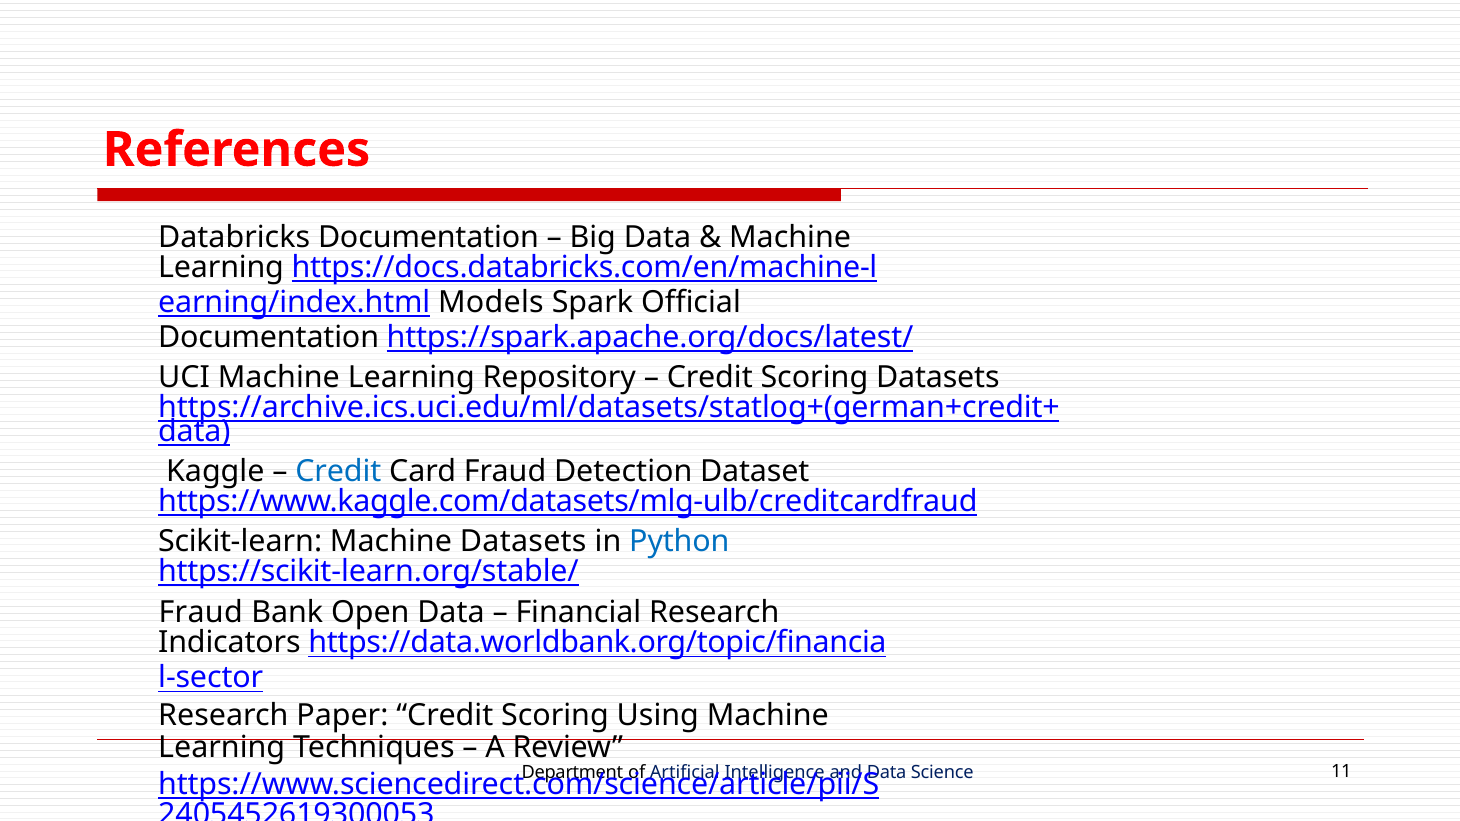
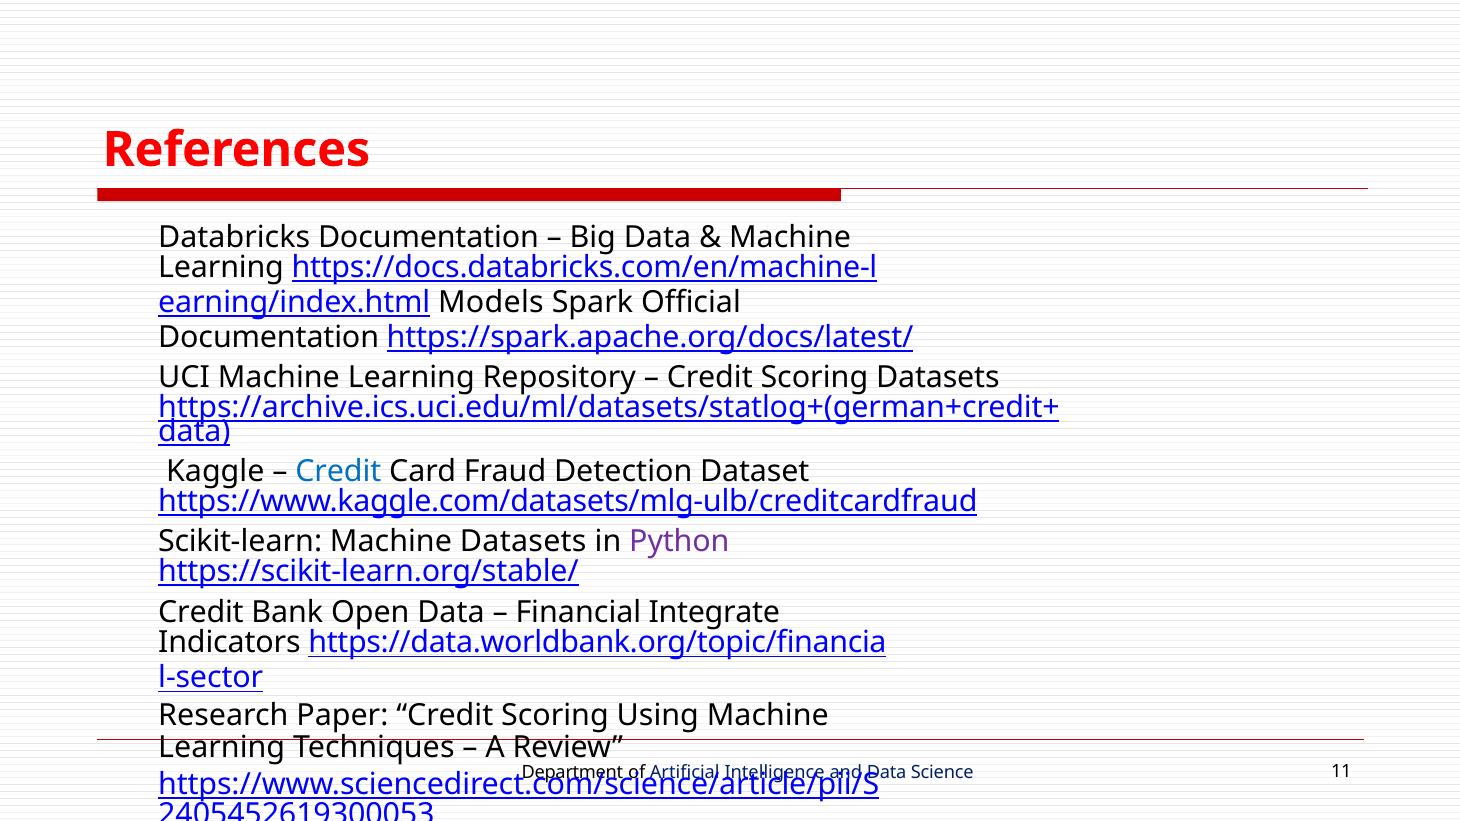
Python colour: blue -> purple
Fraud at (201, 613): Fraud -> Credit
Financial Research: Research -> Integrate
